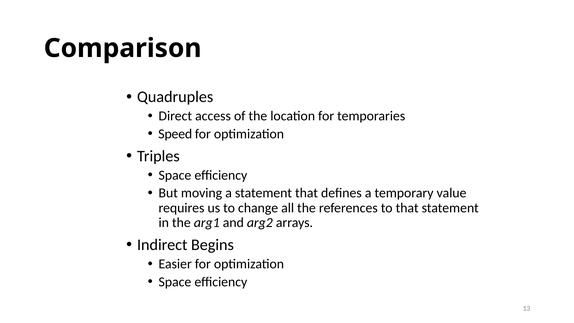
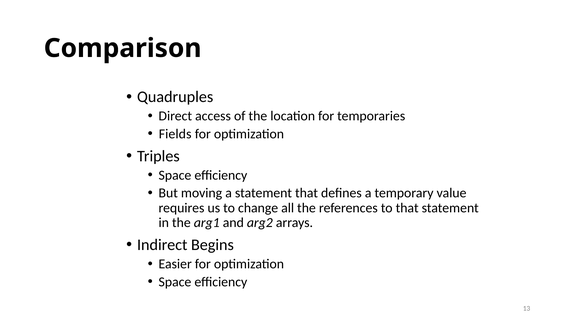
Speed: Speed -> Fields
